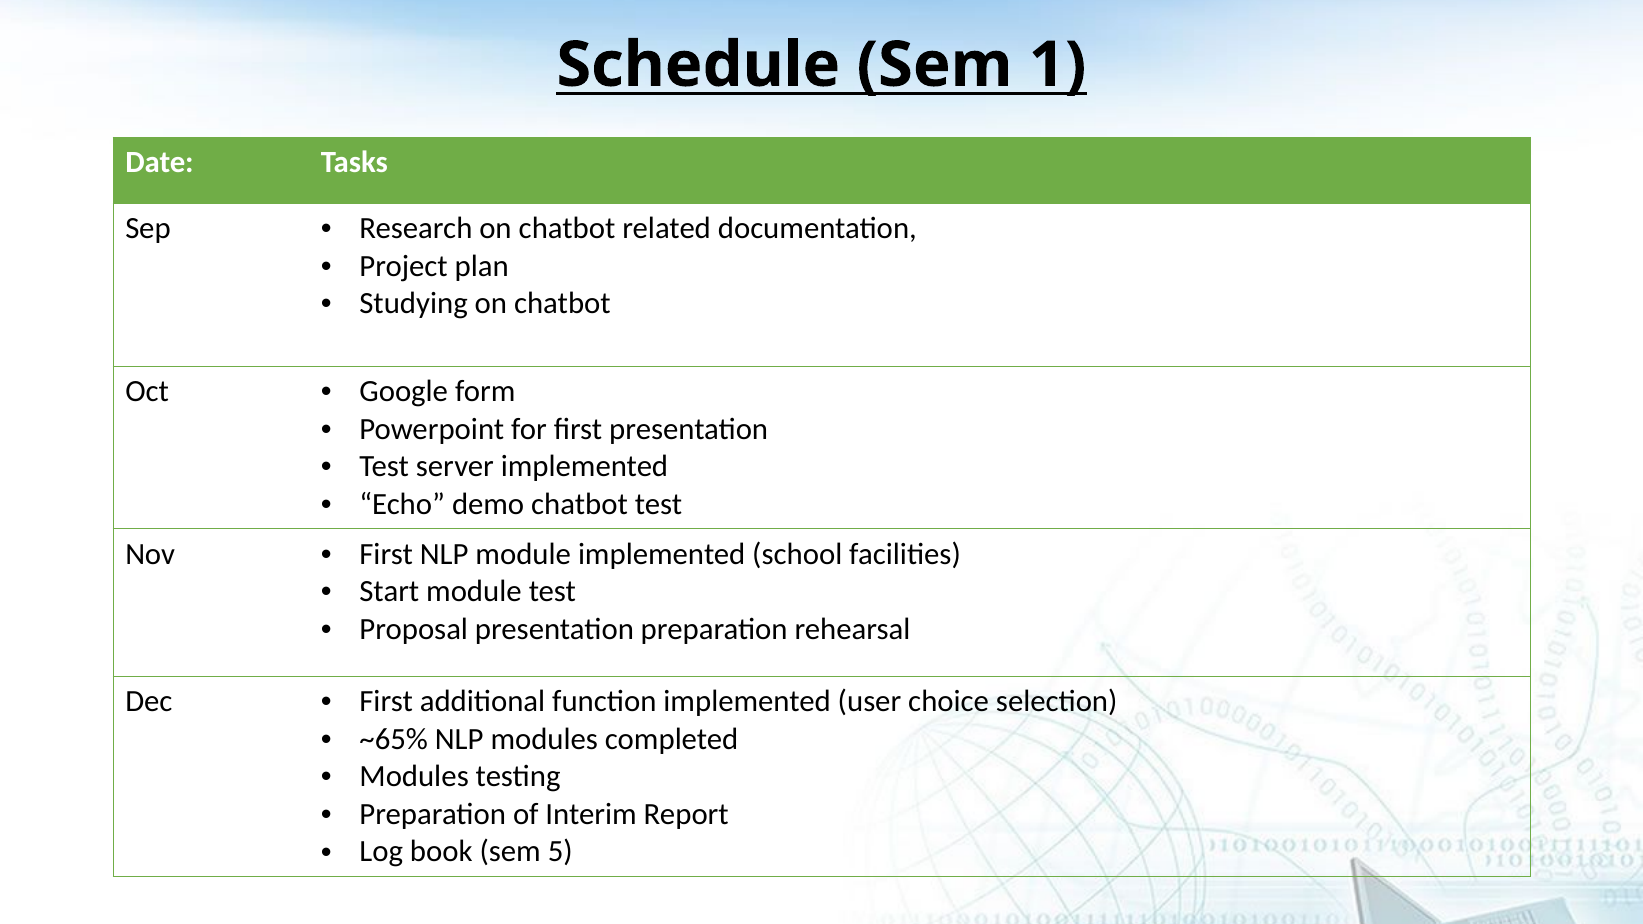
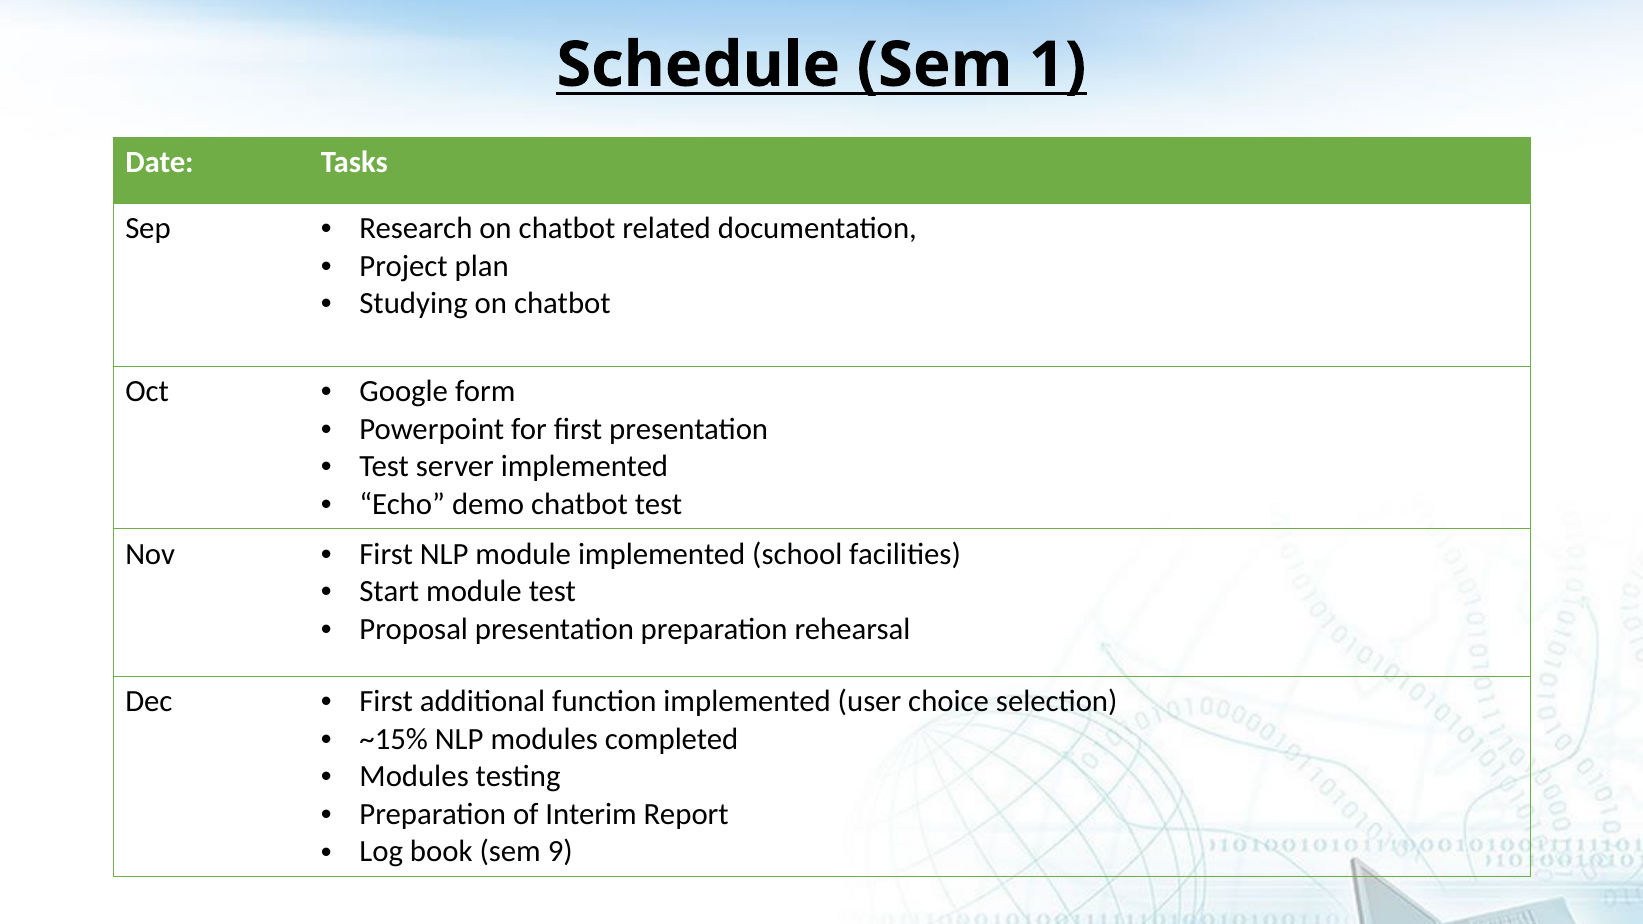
~65%: ~65% -> ~15%
5: 5 -> 9
